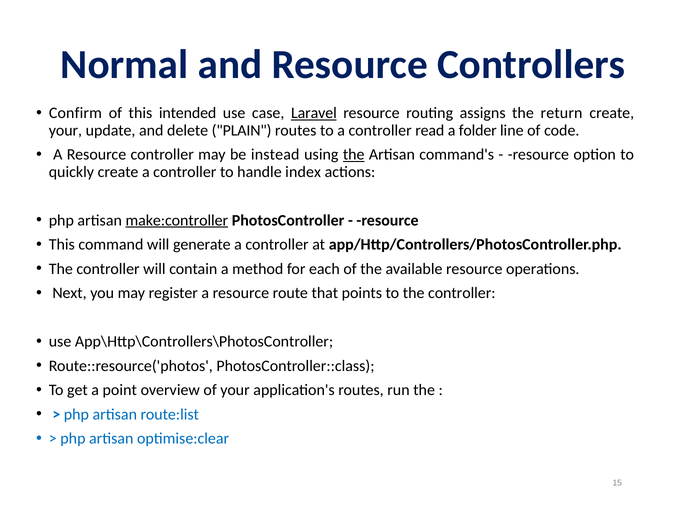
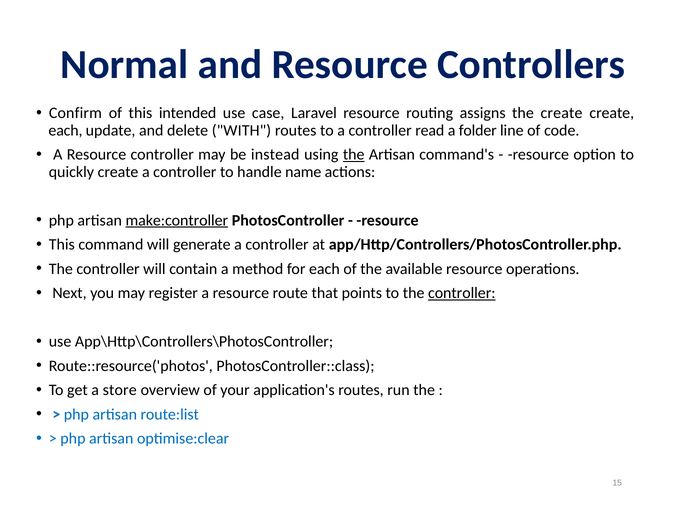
Laravel underline: present -> none
the return: return -> create
your at (65, 130): your -> each
PLAIN: PLAIN -> WITH
index: index -> name
controller at (462, 293) underline: none -> present
point: point -> store
